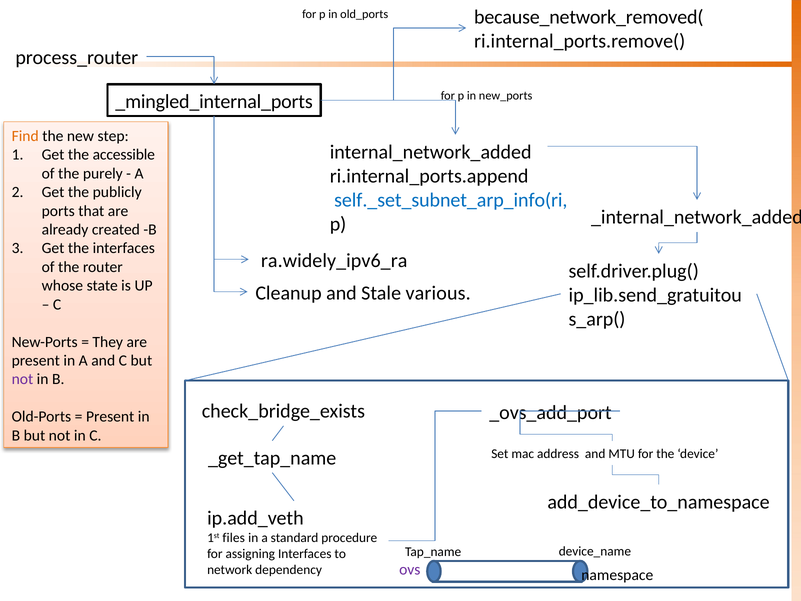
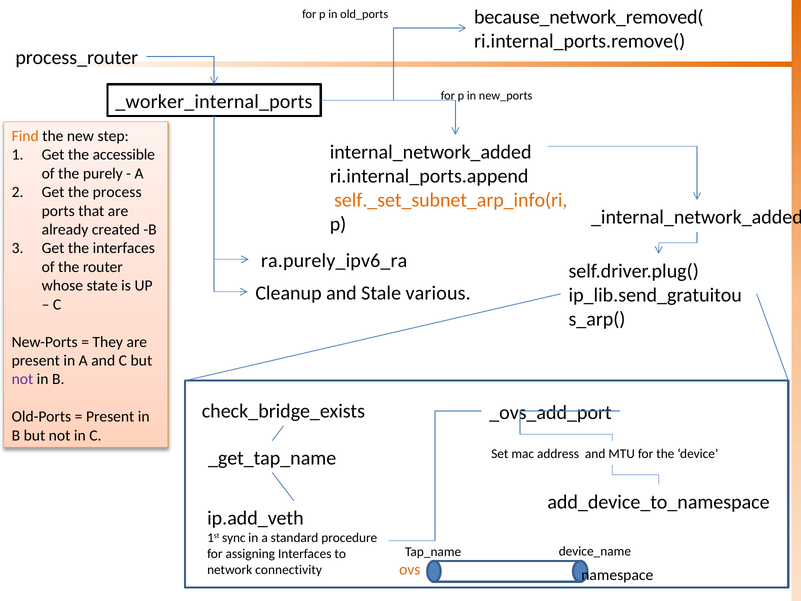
_mingled_internal_ports: _mingled_internal_ports -> _worker_internal_ports
publicly: publicly -> process
self._set_subnet_arp_info(ri colour: blue -> orange
ra.widely_ipv6_ra: ra.widely_ipv6_ra -> ra.purely_ipv6_ra
files: files -> sync
ovs colour: purple -> orange
dependency: dependency -> connectivity
